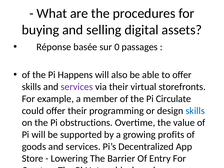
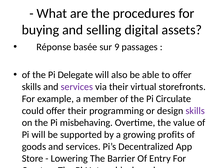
0: 0 -> 9
Happens: Happens -> Delegate
skills at (195, 111) colour: blue -> purple
obstructions: obstructions -> misbehaving
